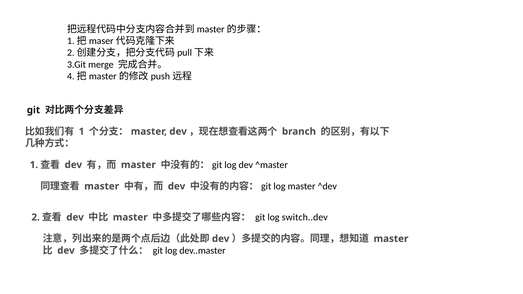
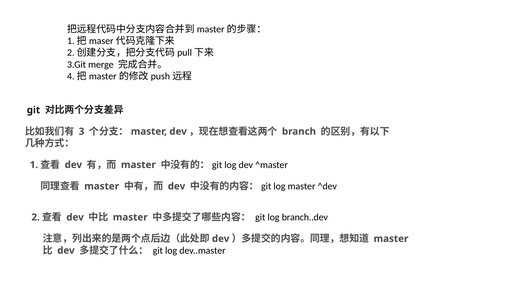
1 at (82, 132): 1 -> 3
switch..dev: switch..dev -> branch..dev
